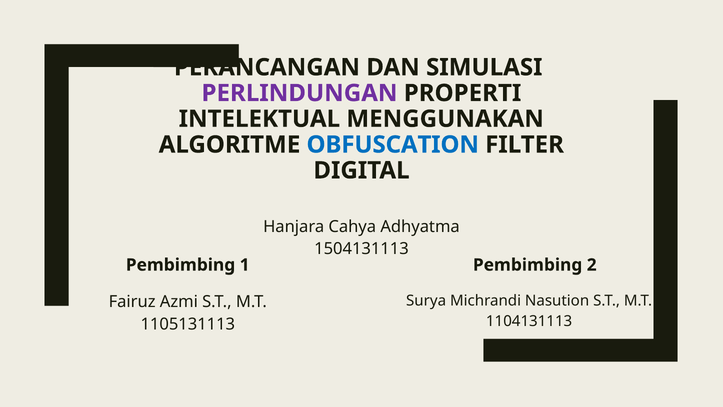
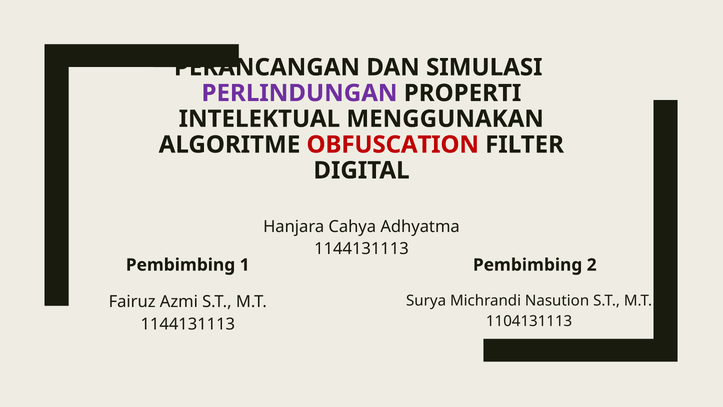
OBFUSCATION colour: blue -> red
1504131113 at (361, 249): 1504131113 -> 1144131113
1105131113 at (188, 324): 1105131113 -> 1144131113
